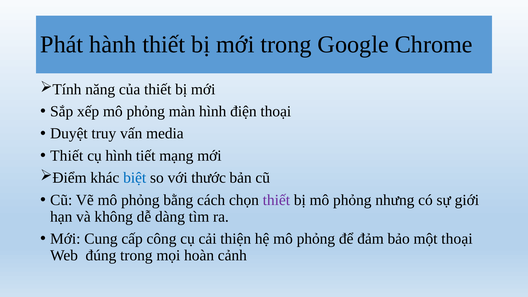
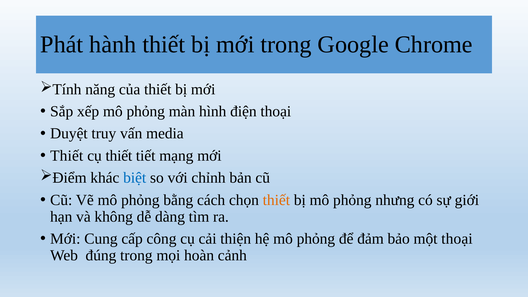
cụ hình: hình -> thiết
thước: thước -> chỉnh
thiết at (276, 200) colour: purple -> orange
